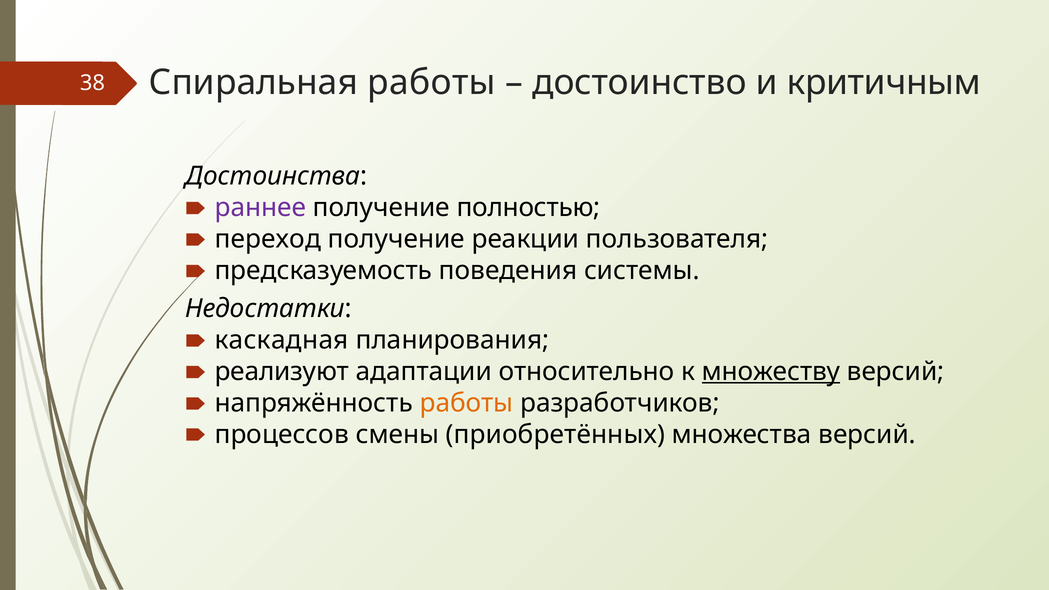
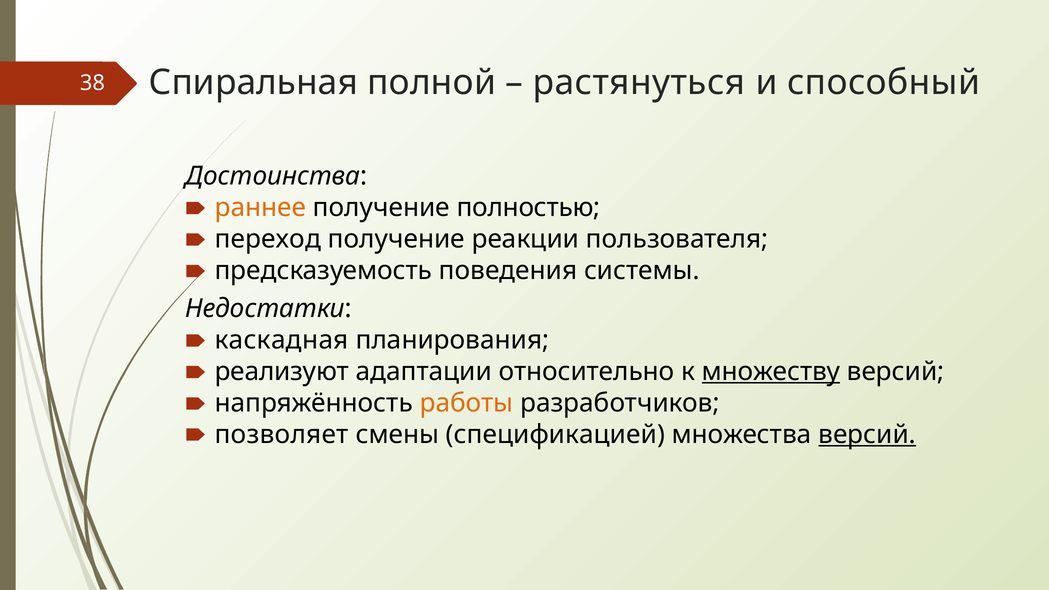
Спиральная работы: работы -> полной
достоинство: достоинство -> растянуться
критичным: критичным -> способный
раннее colour: purple -> orange
процессов: процессов -> позволяет
приобретённых: приобретённых -> спецификацией
версий at (867, 434) underline: none -> present
